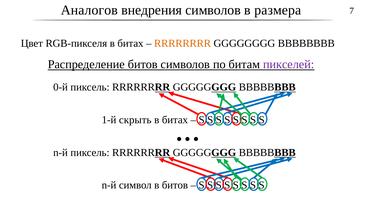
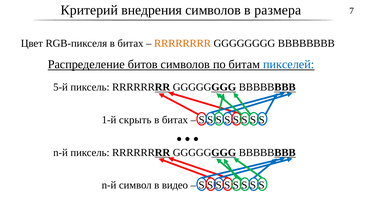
Аналогов: Аналогов -> Критерий
пикселей colour: purple -> blue
0-й: 0-й -> 5-й
в битов: битов -> видео
